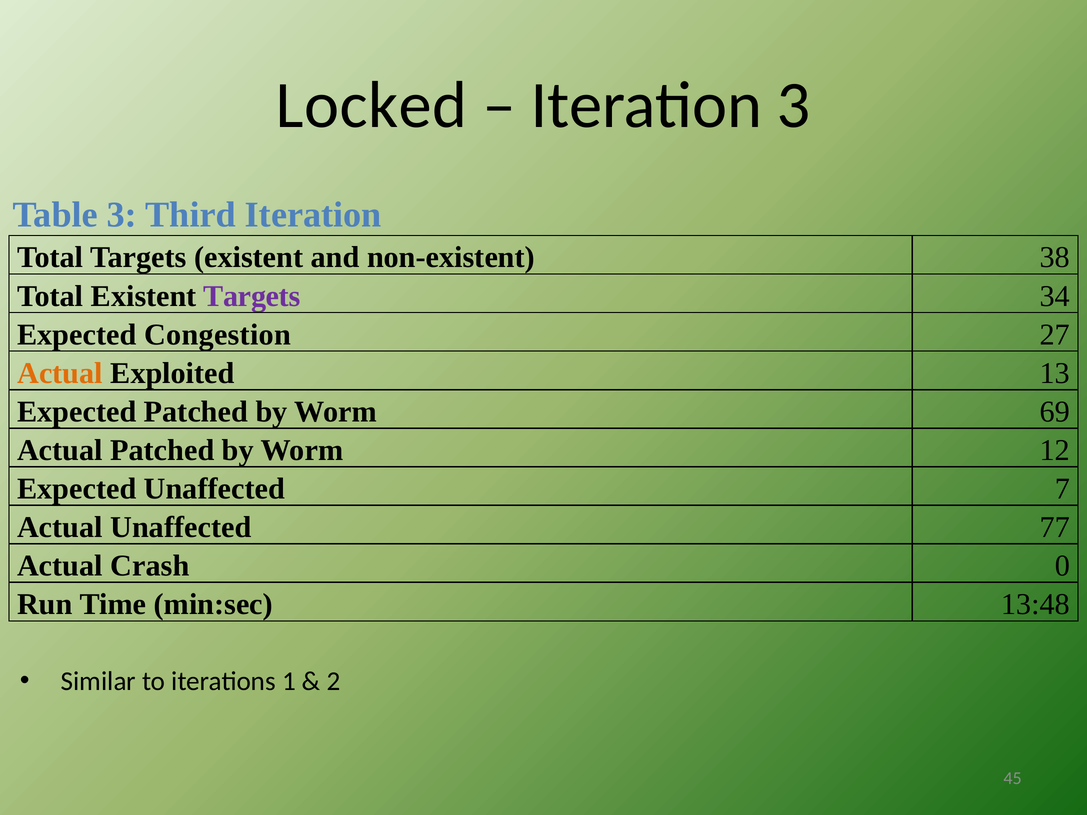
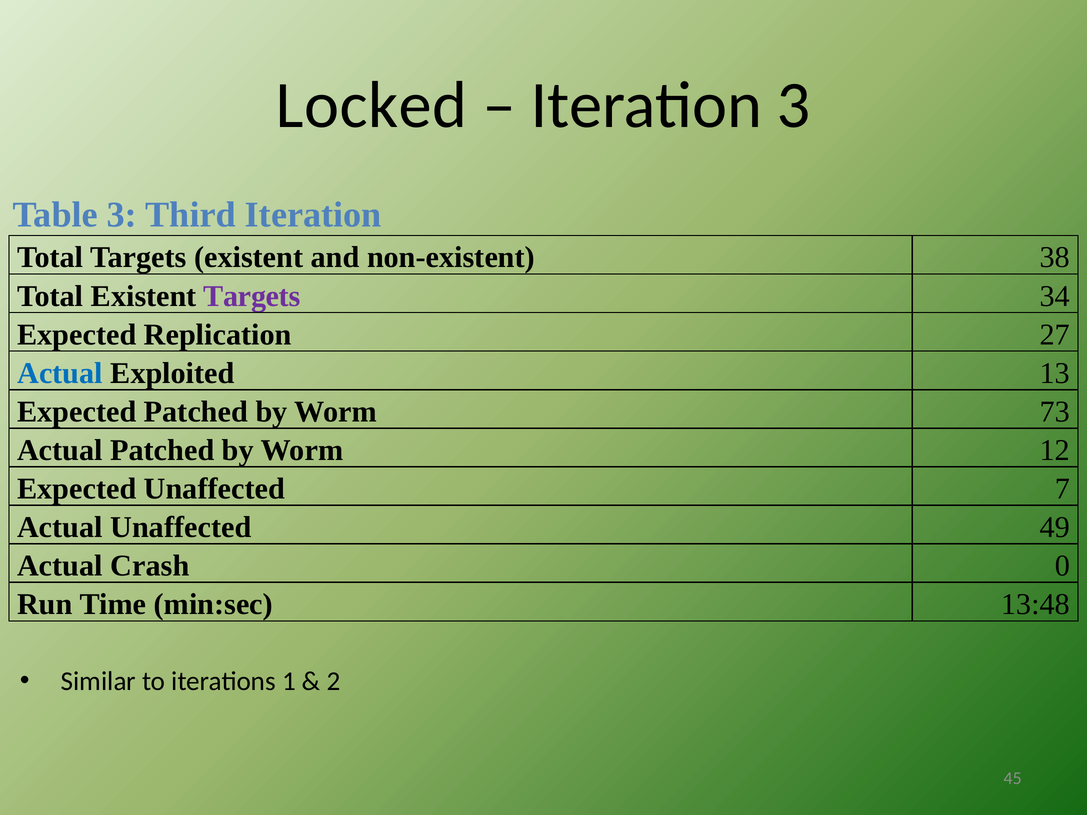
Congestion: Congestion -> Replication
Actual at (60, 373) colour: orange -> blue
69: 69 -> 73
77: 77 -> 49
